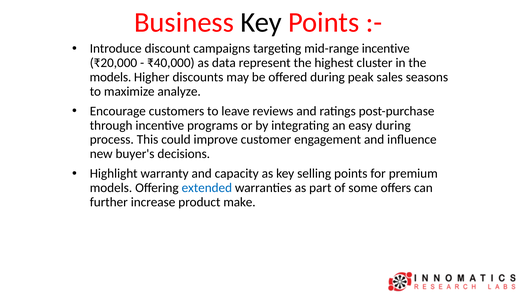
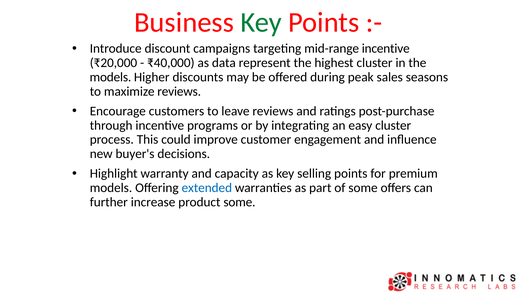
Key at (261, 22) colour: black -> green
maximize analyze: analyze -> reviews
easy during: during -> cluster
product make: make -> some
